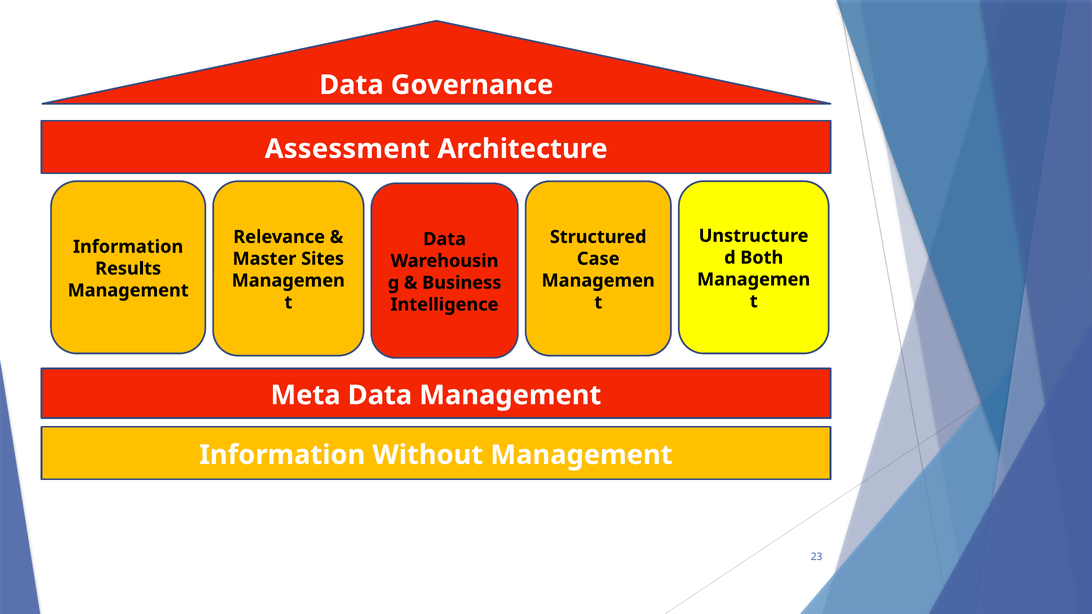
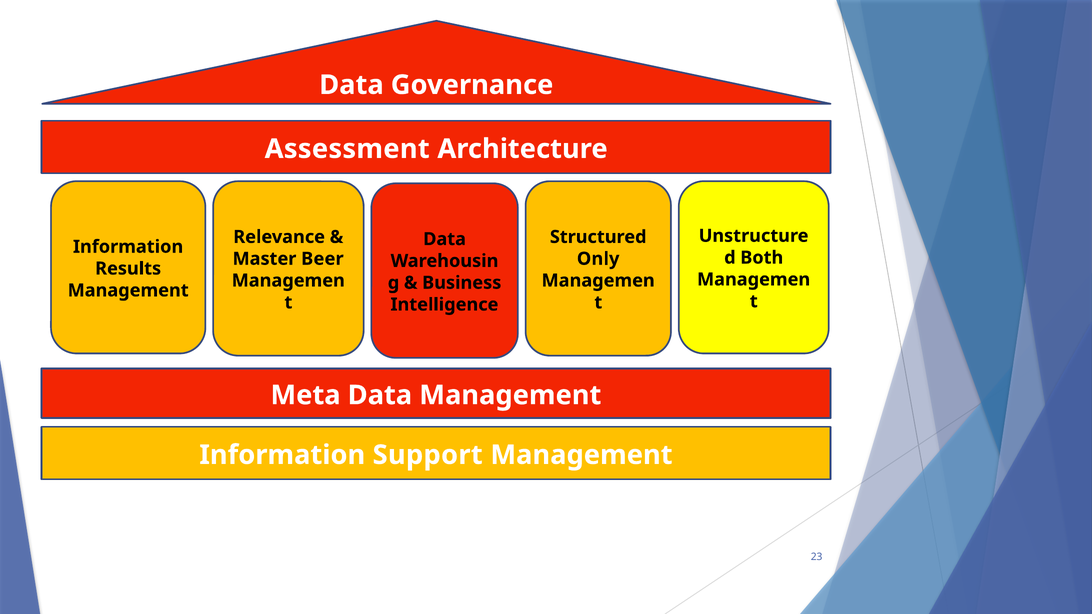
Sites: Sites -> Beer
Case: Case -> Only
Without: Without -> Support
